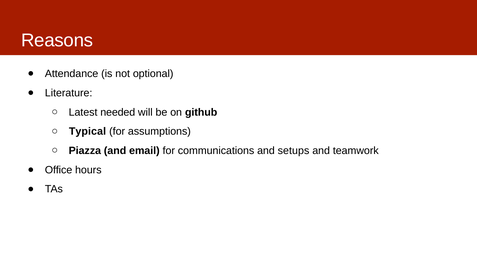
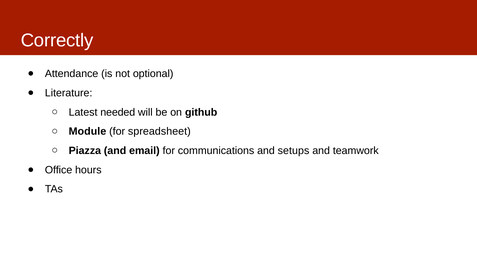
Reasons: Reasons -> Correctly
Typical: Typical -> Module
assumptions: assumptions -> spreadsheet
